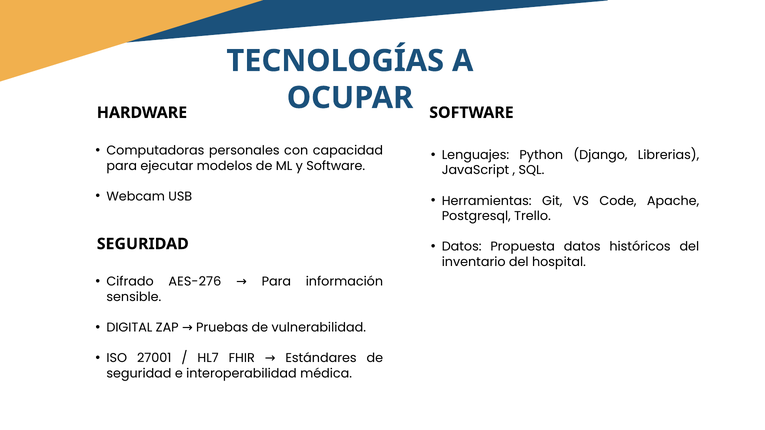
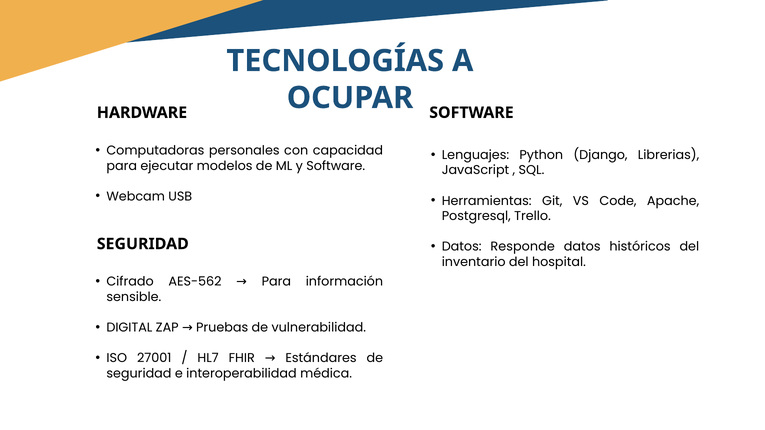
Propuesta: Propuesta -> Responde
AES-276: AES-276 -> AES-562
